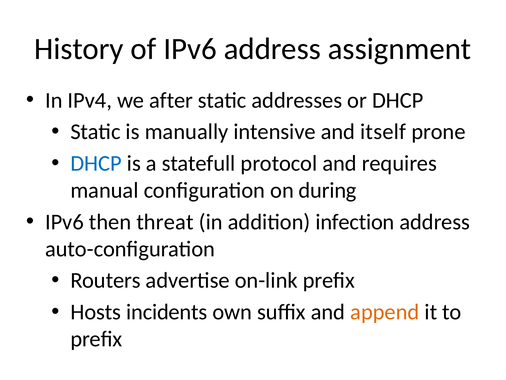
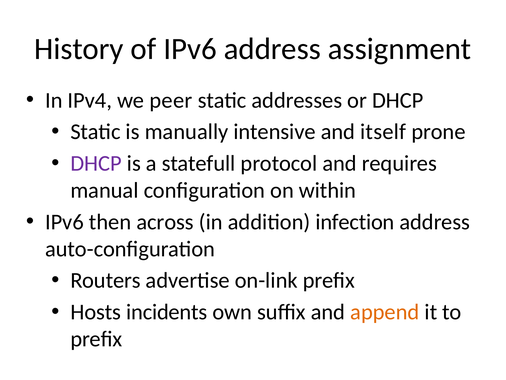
after: after -> peer
DHCP at (96, 163) colour: blue -> purple
during: during -> within
threat: threat -> across
